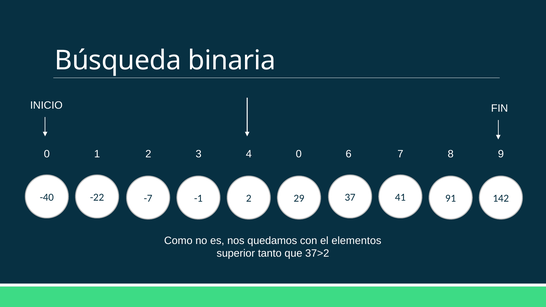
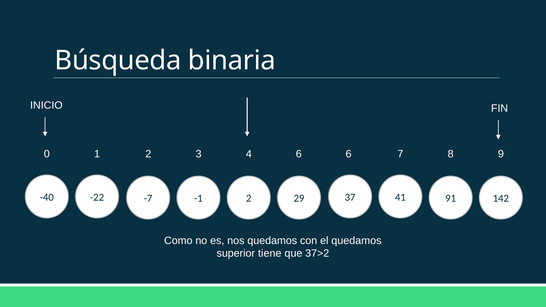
4 0: 0 -> 6
el elementos: elementos -> quedamos
tanto: tanto -> tiene
